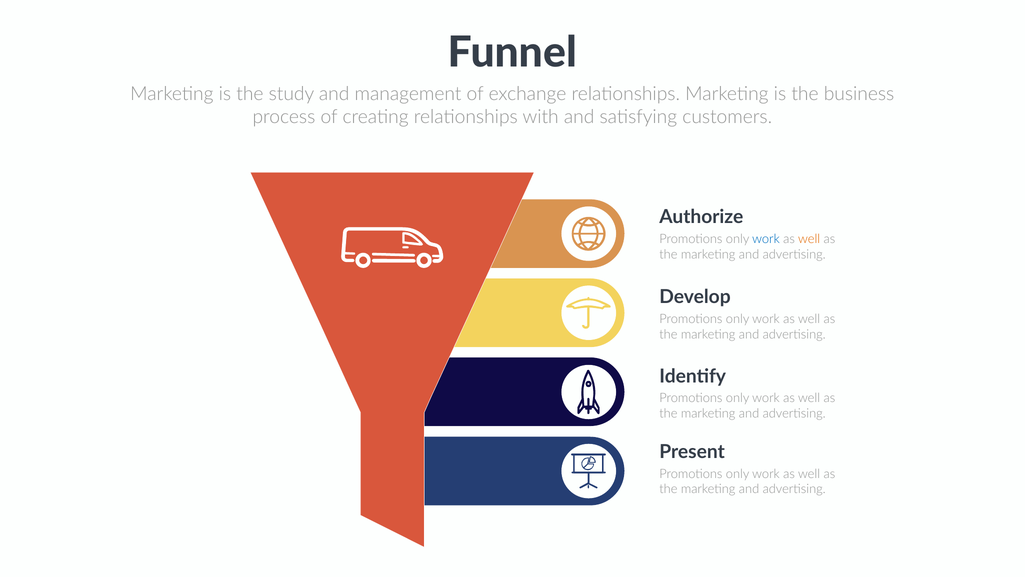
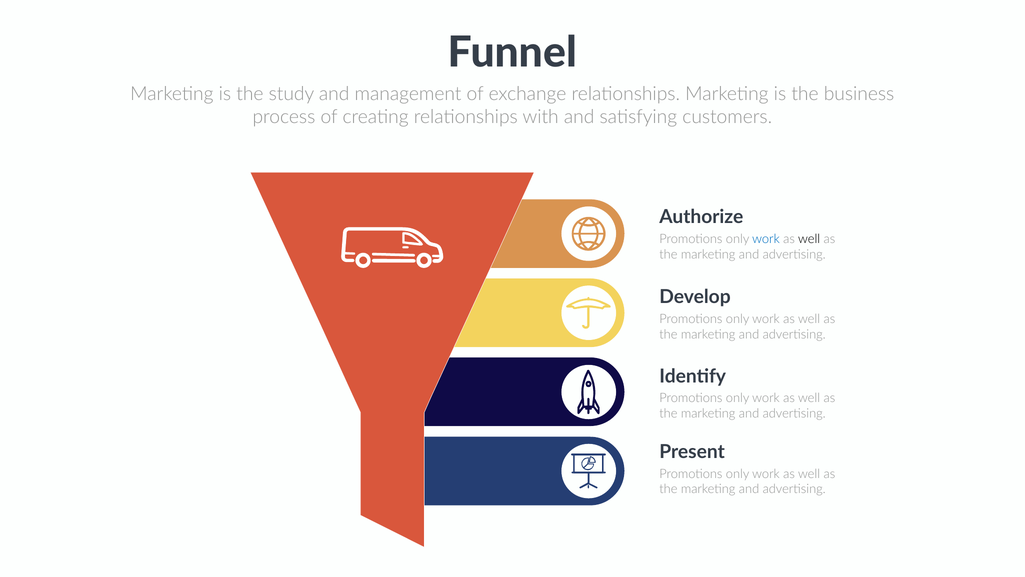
well at (809, 239) colour: orange -> black
